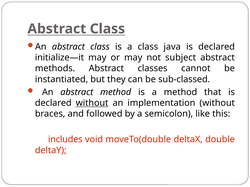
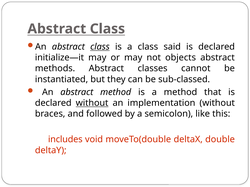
class at (100, 47) underline: none -> present
java: java -> said
subject: subject -> objects
